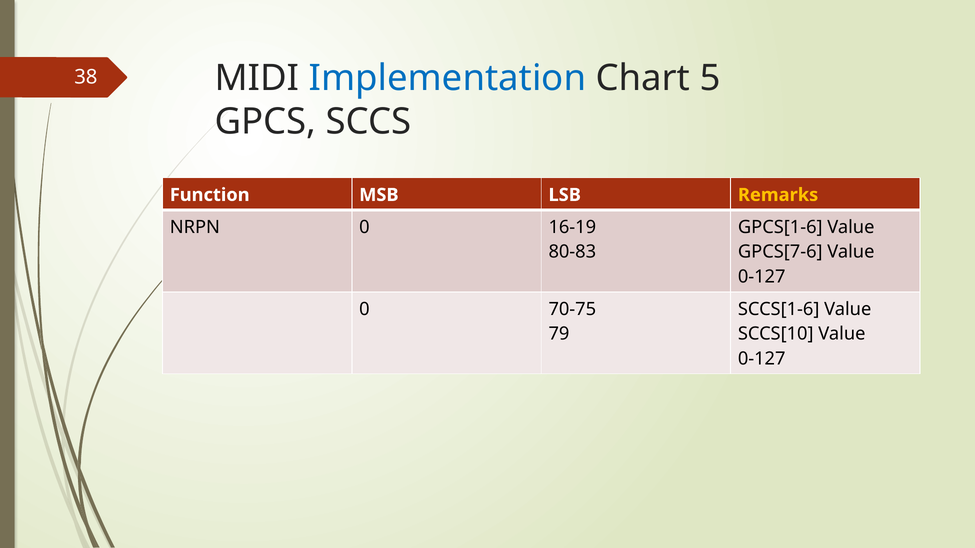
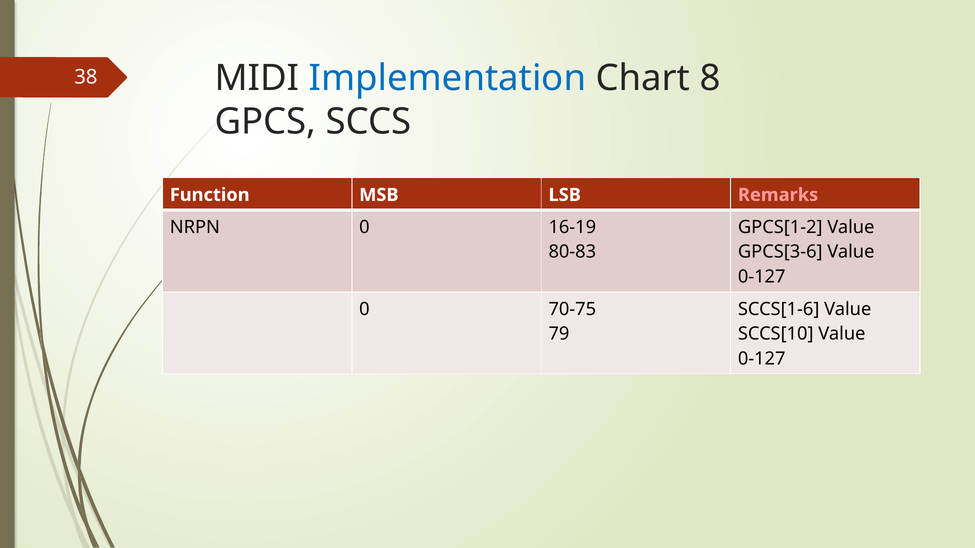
5: 5 -> 8
Remarks colour: yellow -> pink
GPCS[1-6: GPCS[1-6 -> GPCS[1-2
GPCS[7-6: GPCS[7-6 -> GPCS[3-6
